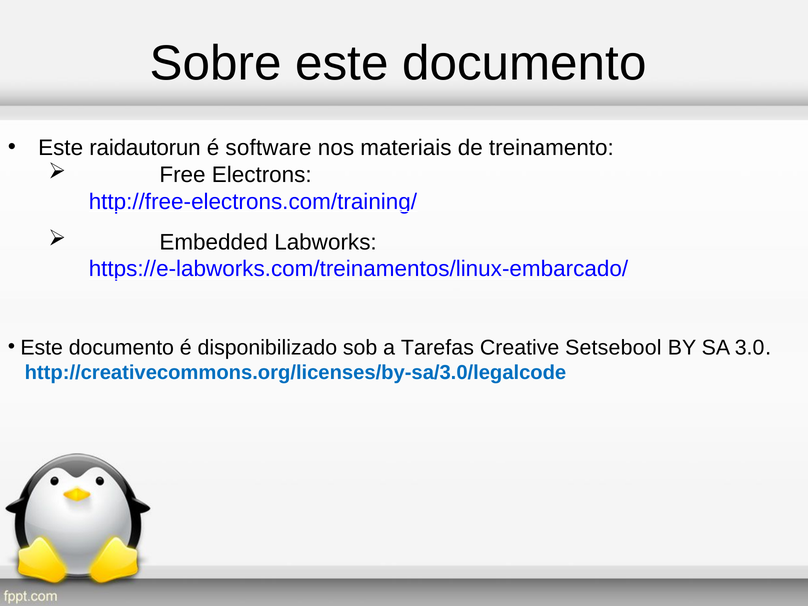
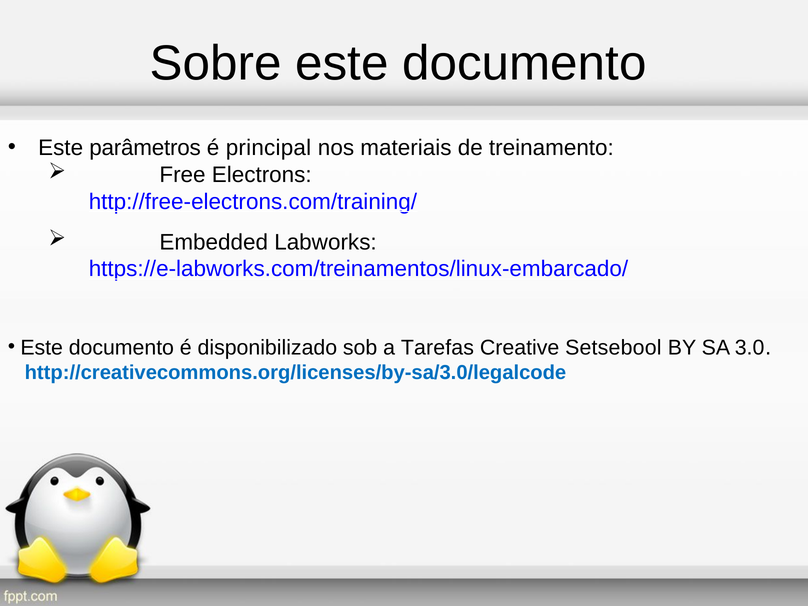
raidautorun: raidautorun -> parâmetros
software: software -> principal
